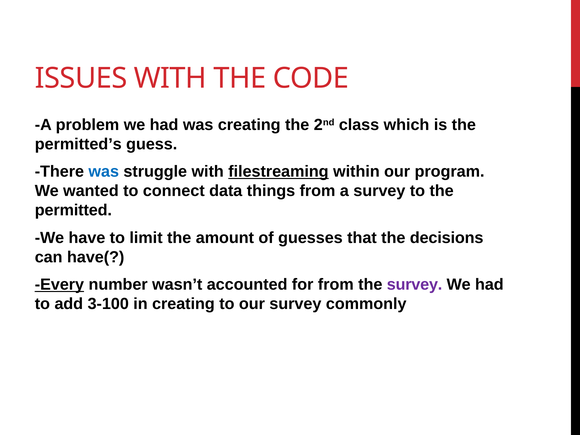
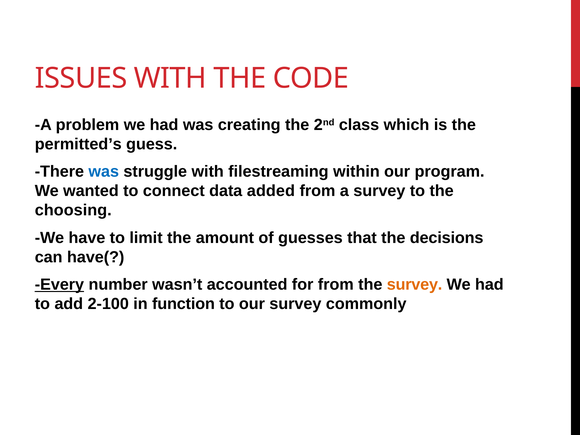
filestreaming underline: present -> none
things: things -> added
permitted: permitted -> choosing
survey at (415, 284) colour: purple -> orange
3-100: 3-100 -> 2-100
in creating: creating -> function
